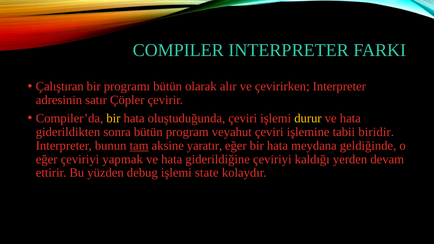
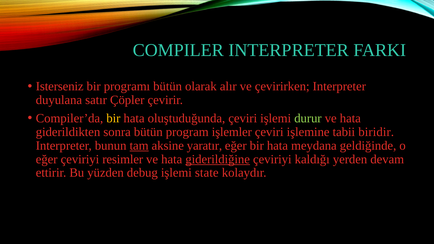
Çalıştıran: Çalıştıran -> Isterseniz
adresinin: adresinin -> duyulana
durur colour: yellow -> light green
veyahut: veyahut -> işlemler
yapmak: yapmak -> resimler
giderildiğine underline: none -> present
